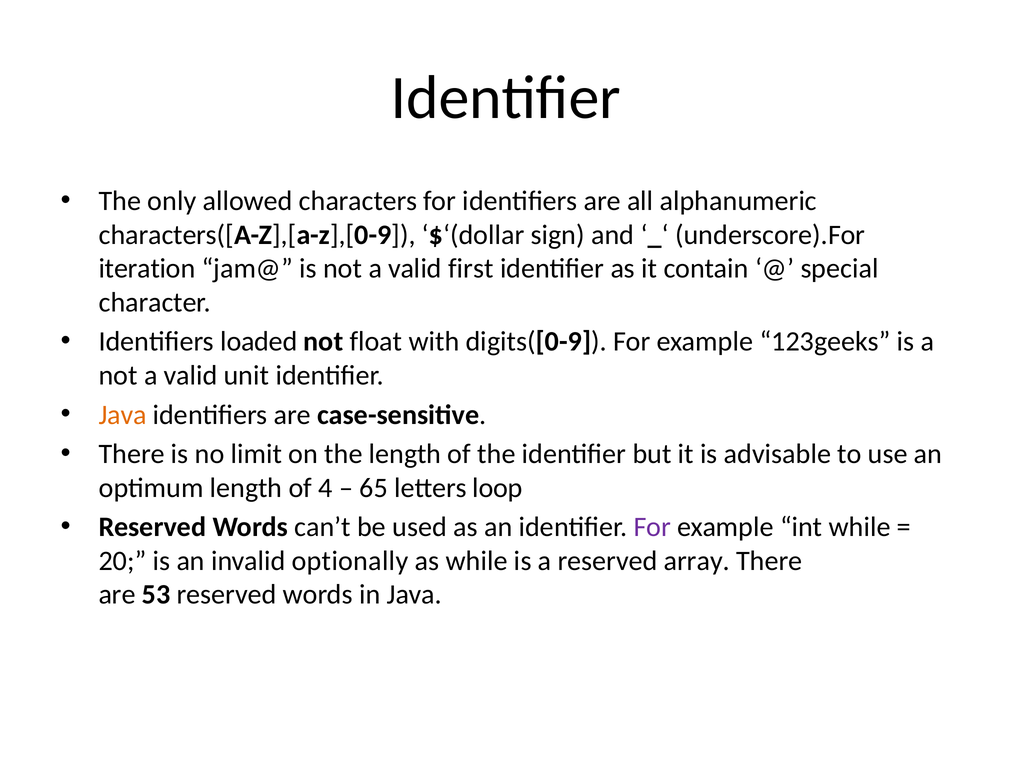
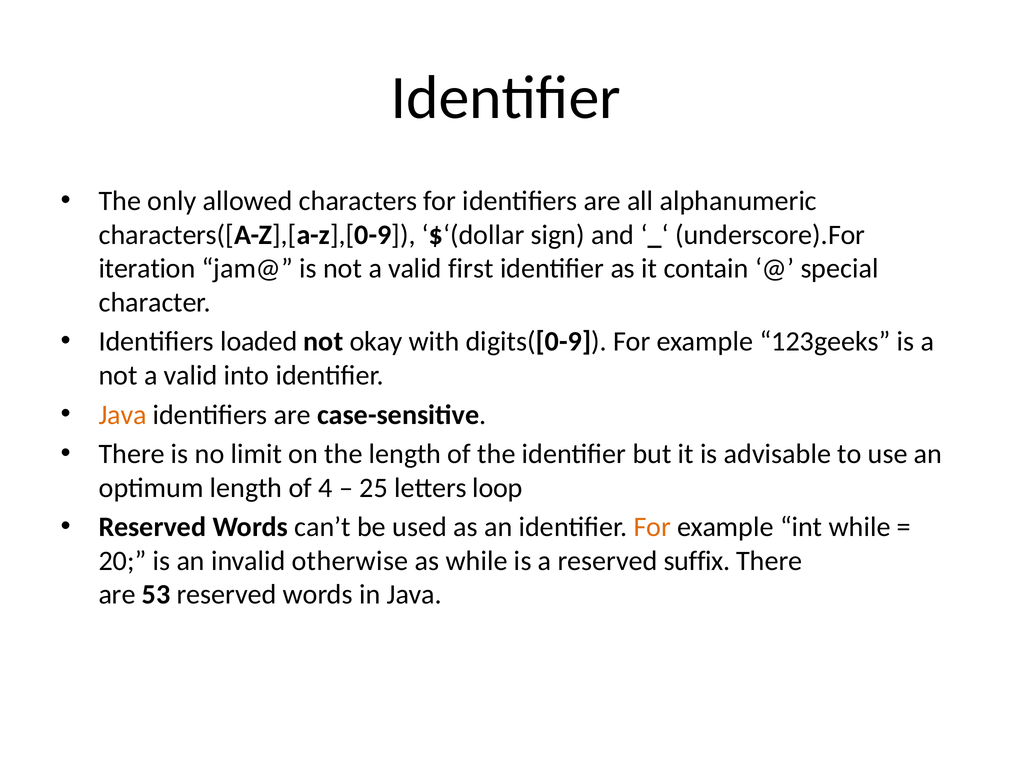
float: float -> okay
unit: unit -> into
65: 65 -> 25
For at (652, 527) colour: purple -> orange
optionally: optionally -> otherwise
array: array -> suffix
